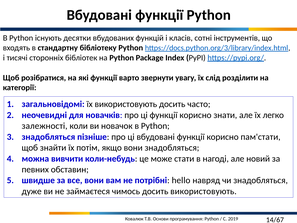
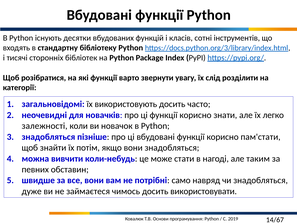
новий: новий -> таким
hello: hello -> само
досить використовують: використовують -> використовувати
